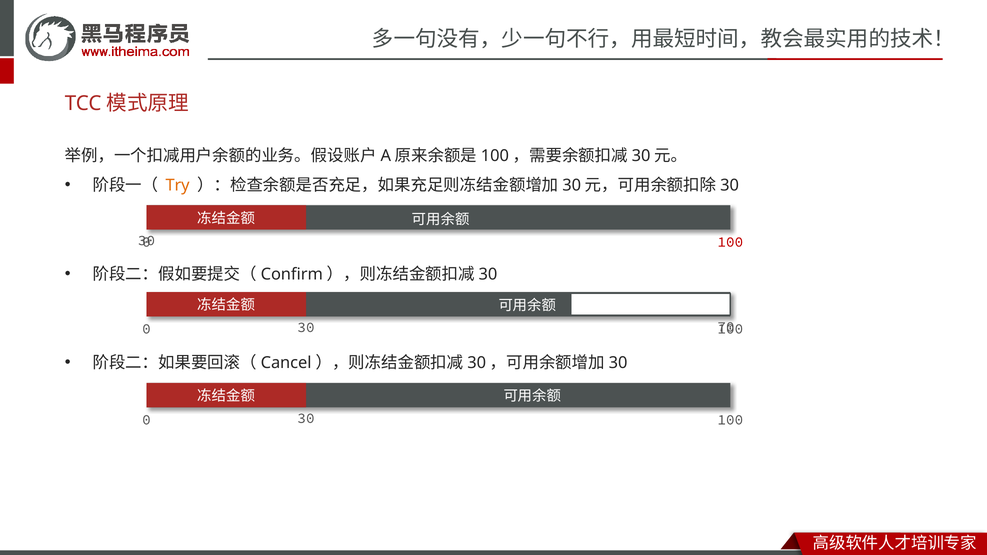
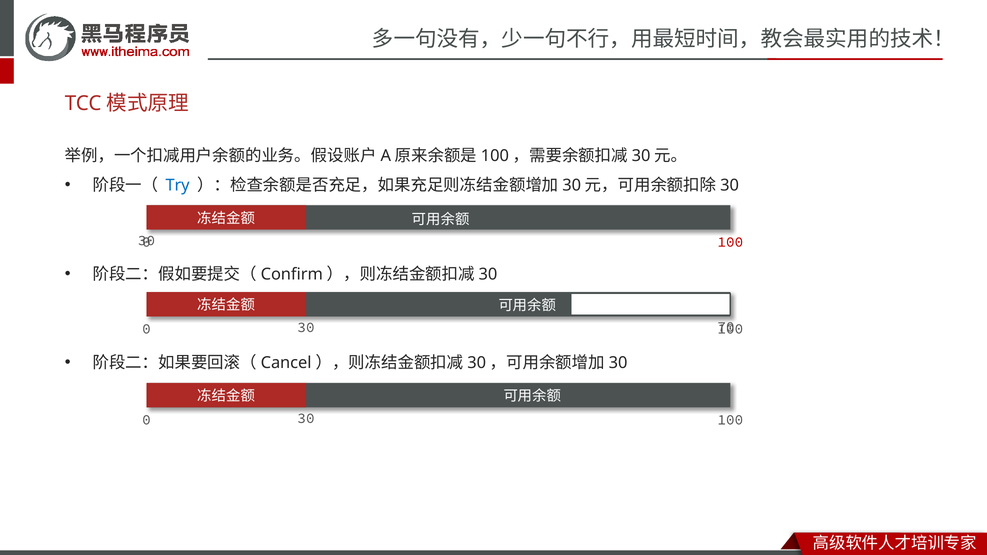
Try colour: orange -> blue
